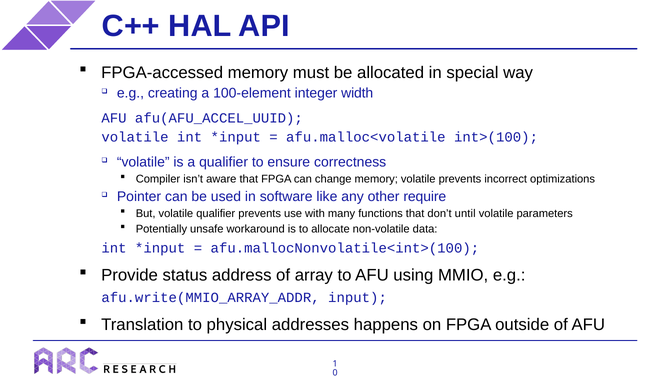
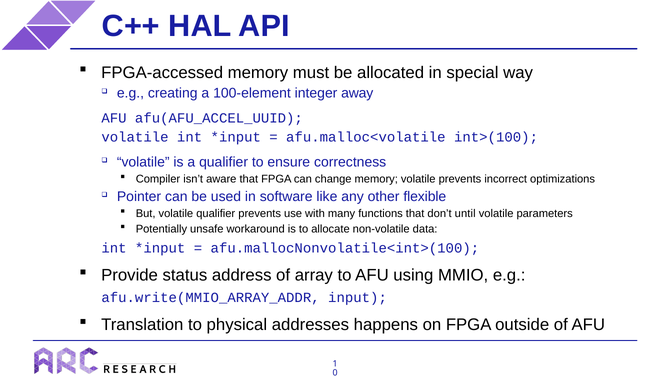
width: width -> away
require: require -> flexible
